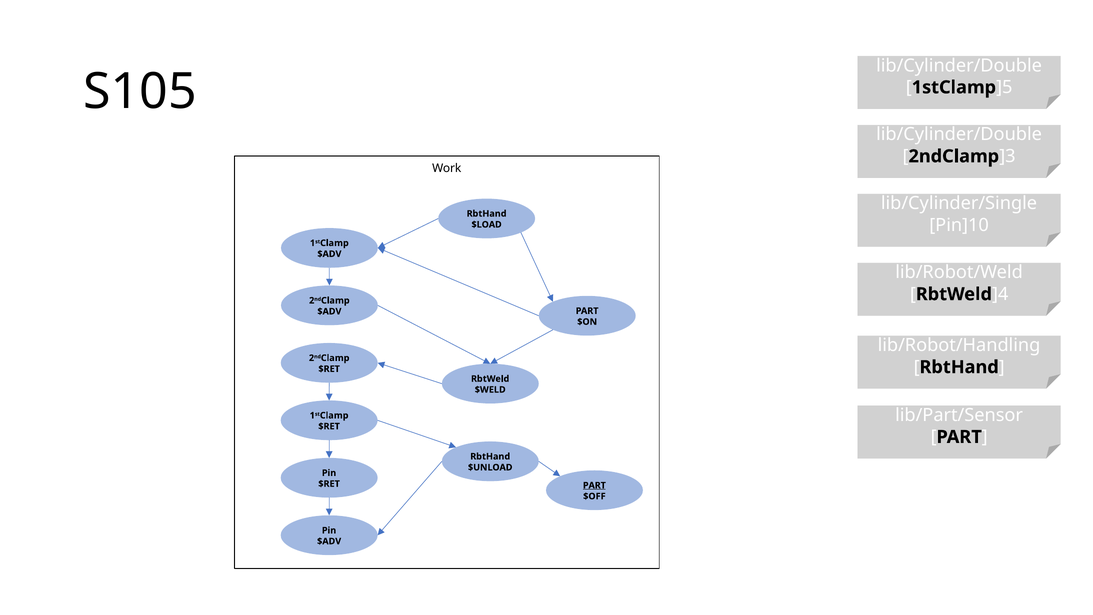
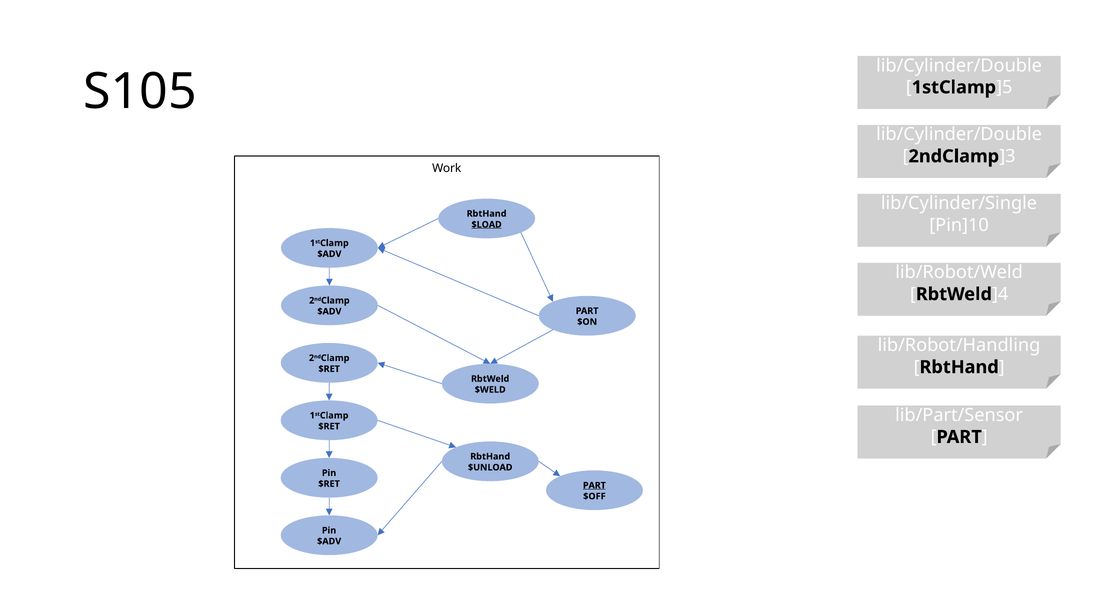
$LOAD underline: none -> present
